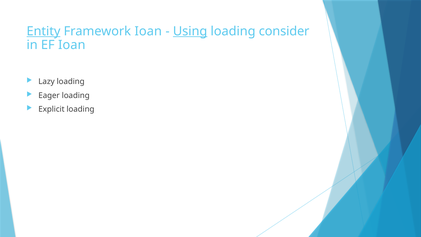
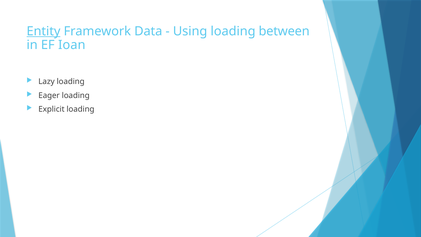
Framework Ioan: Ioan -> Data
Using underline: present -> none
consider: consider -> between
